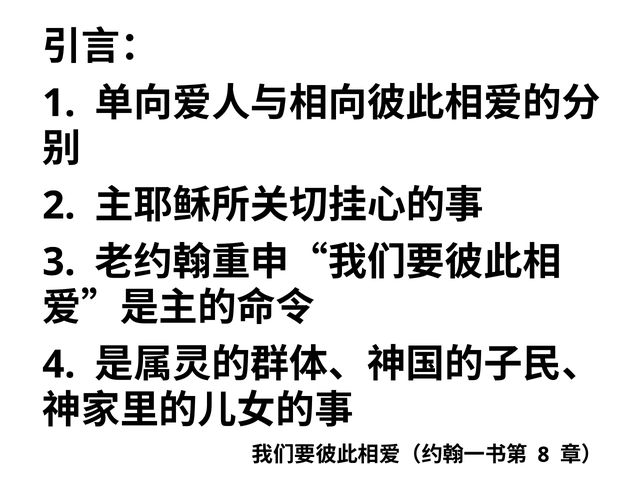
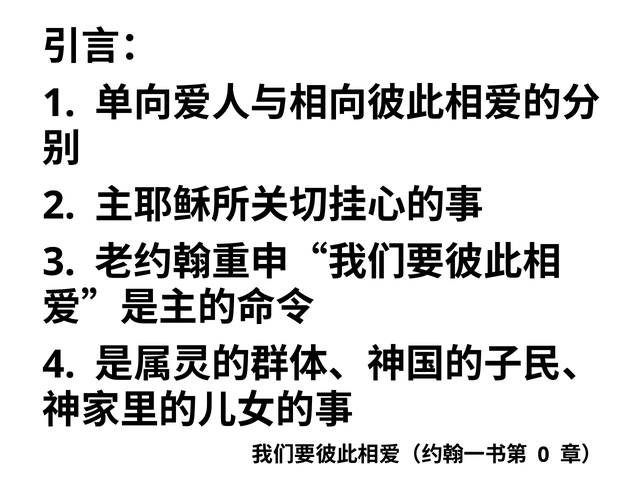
8: 8 -> 0
